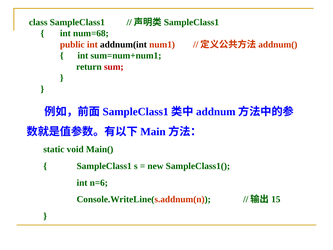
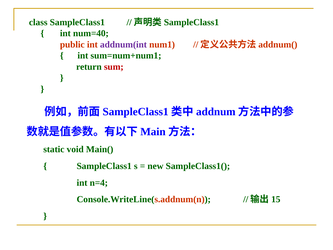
num=68: num=68 -> num=40
addnum(int colour: black -> purple
n=6: n=6 -> n=4
